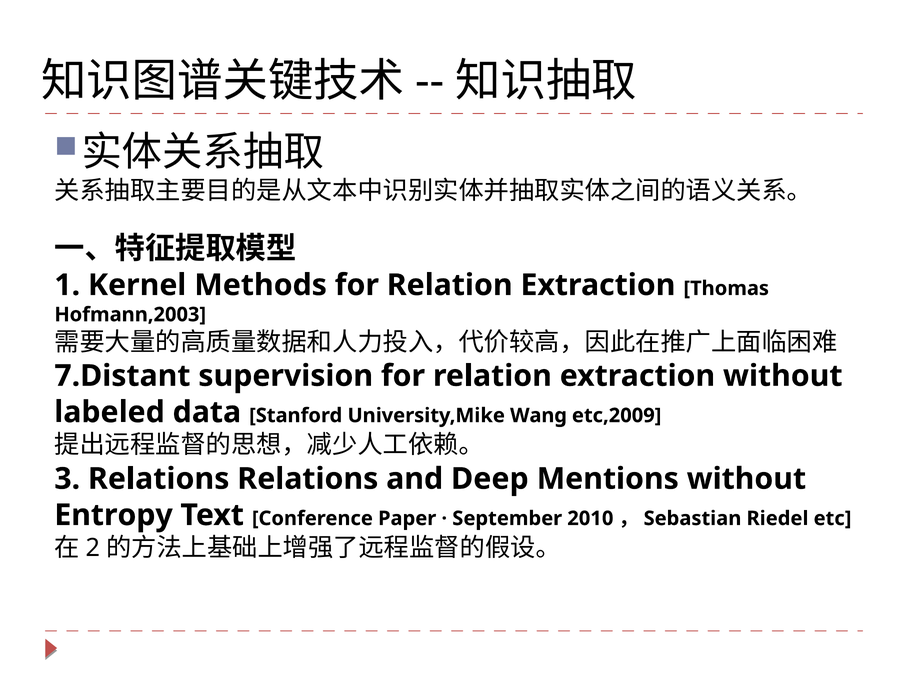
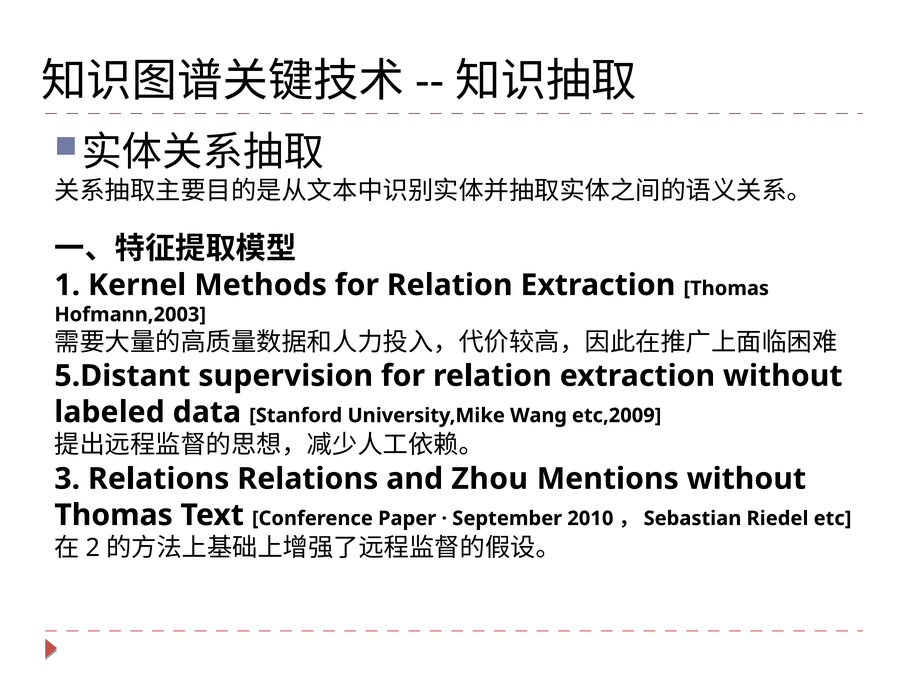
7.Distant: 7.Distant -> 5.Distant
Deep: Deep -> Zhou
Entropy at (114, 515): Entropy -> Thomas
